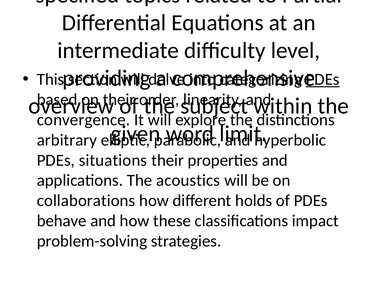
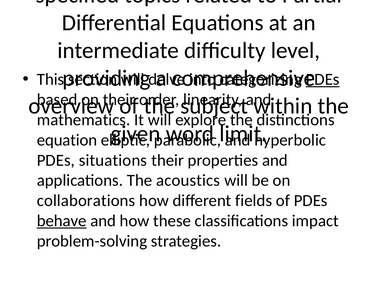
convergence: convergence -> mathematics
arbitrary: arbitrary -> equation
holds: holds -> fields
behave underline: none -> present
